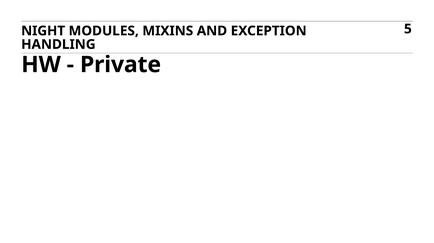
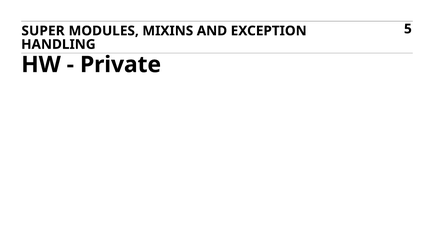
NIGHT: NIGHT -> SUPER
